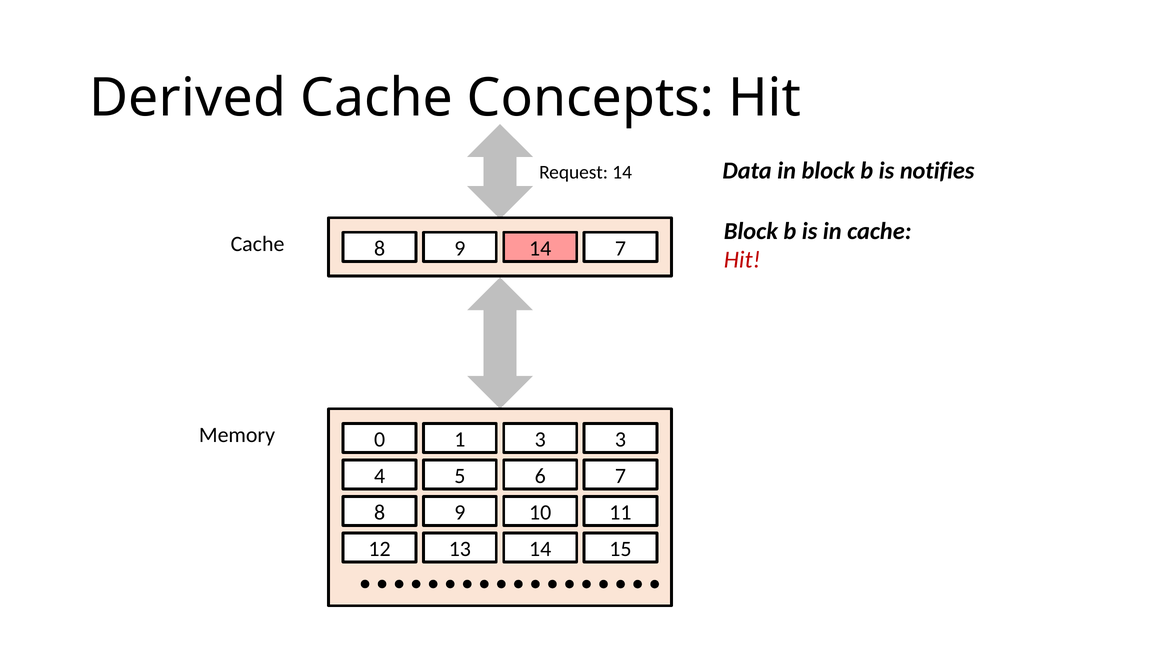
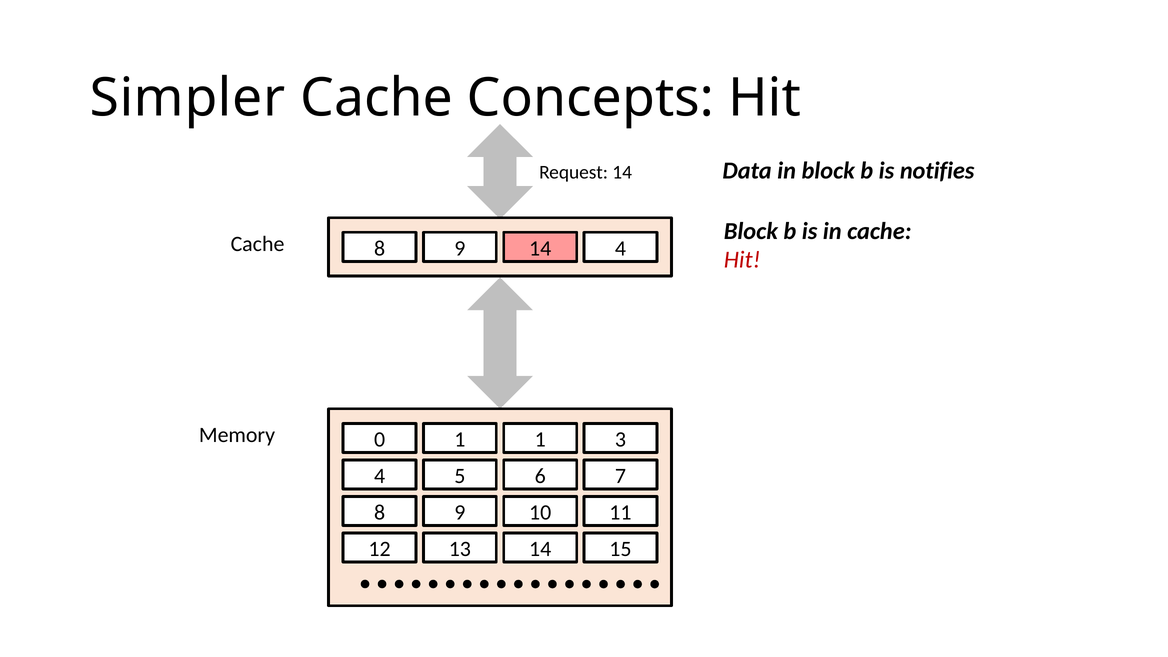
Derived: Derived -> Simpler
7 at (620, 248): 7 -> 4
1 3: 3 -> 1
